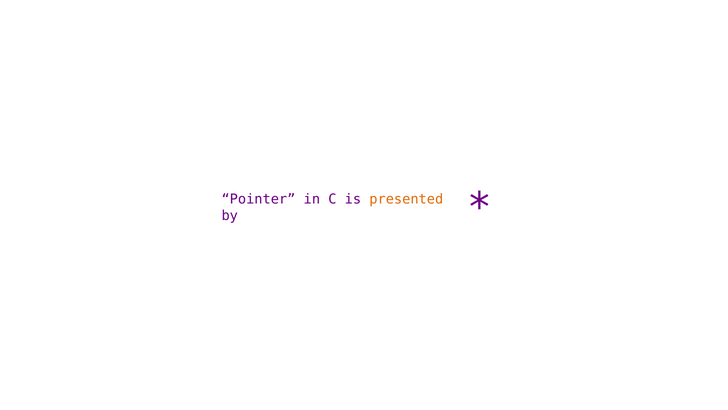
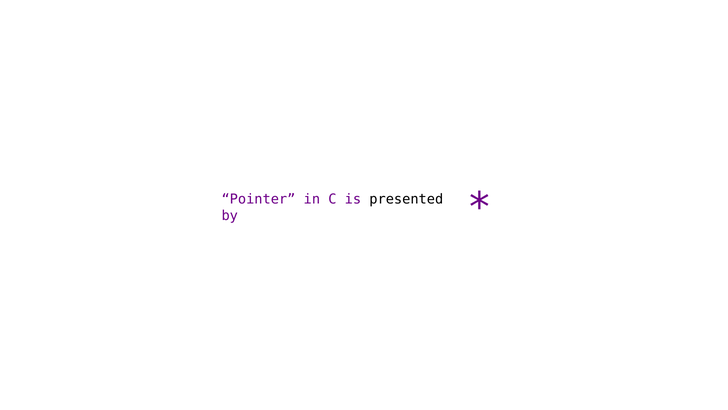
presented colour: orange -> black
